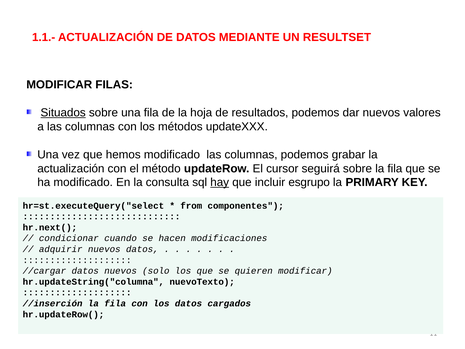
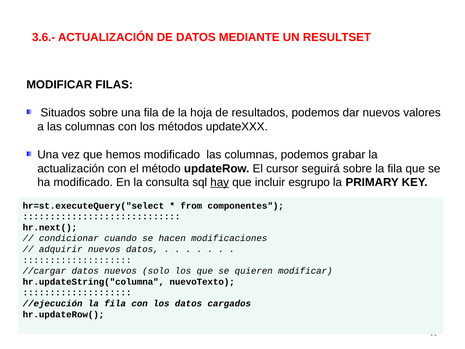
1.1.-: 1.1.- -> 3.6.-
Situados underline: present -> none
//inserción: //inserción -> //ejecución
